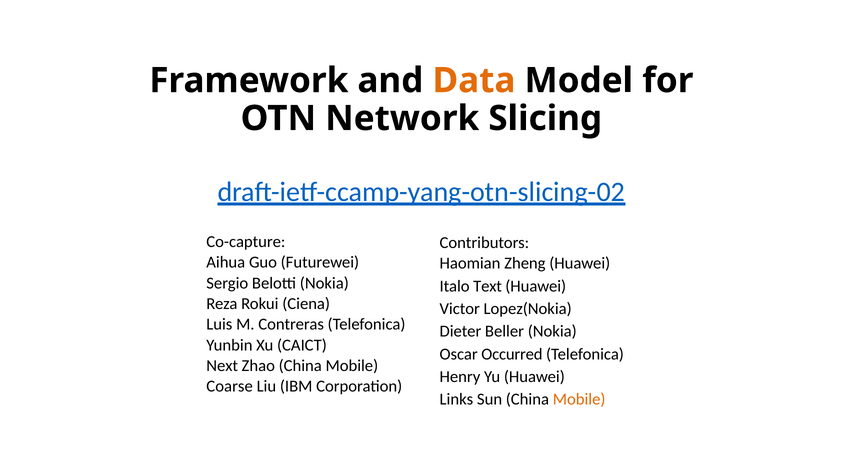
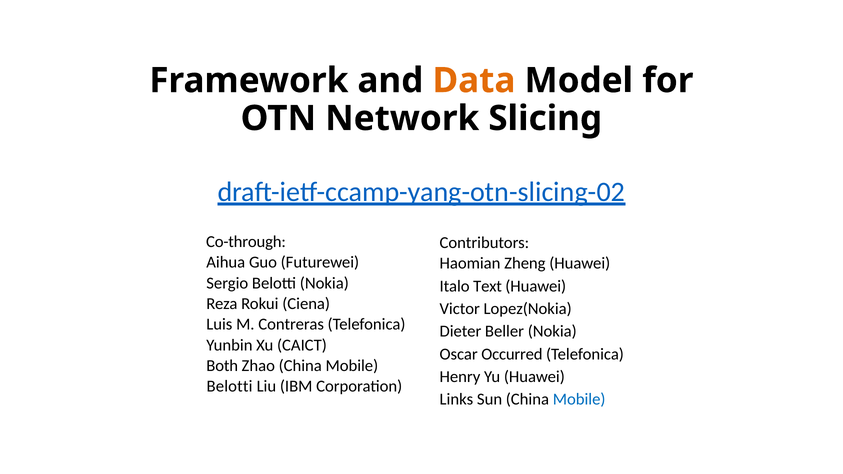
Co-capture: Co-capture -> Co-through
Next: Next -> Both
Coarse at (230, 387): Coarse -> Belotti
Mobile at (579, 400) colour: orange -> blue
